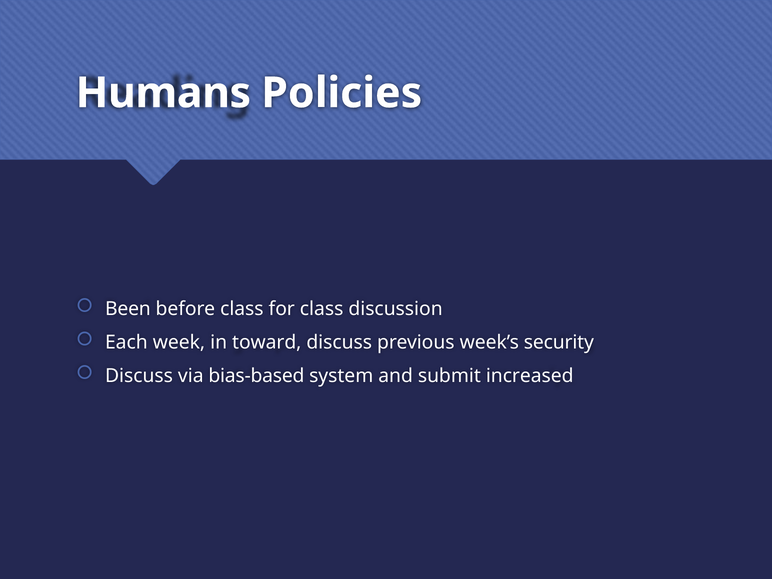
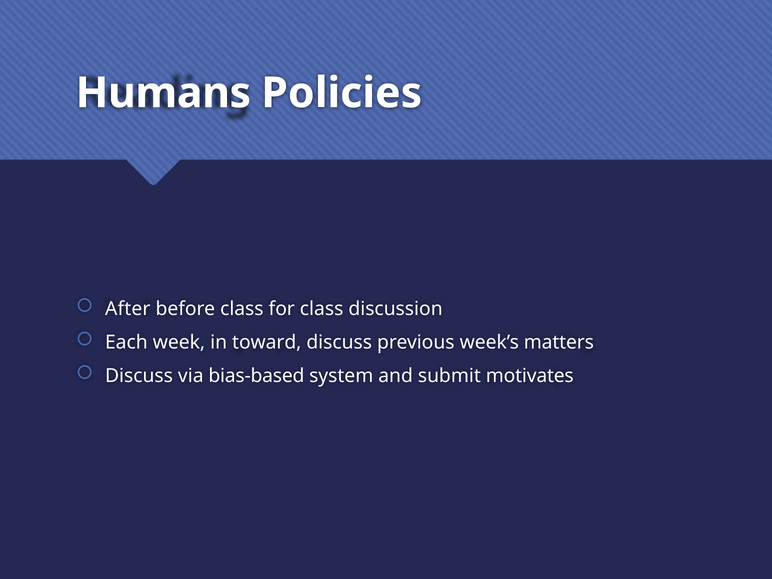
Been: Been -> After
security: security -> matters
increased: increased -> motivates
